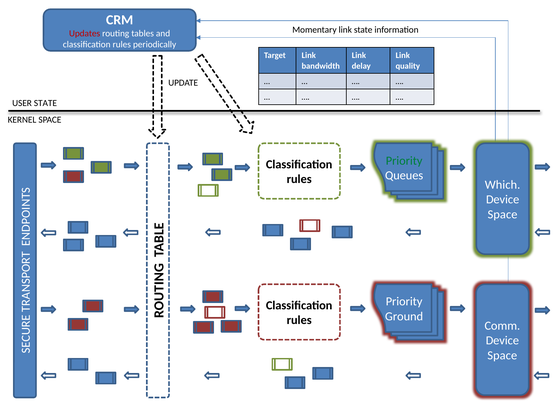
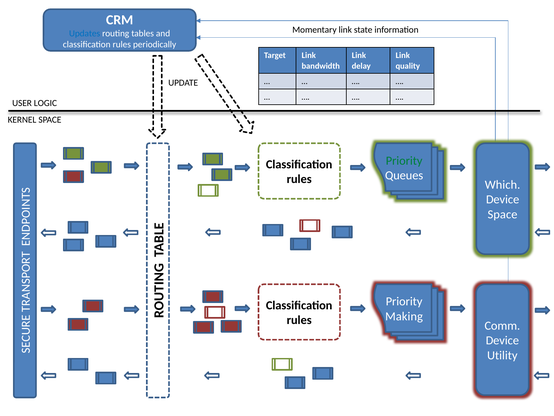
Updates colour: red -> blue
USER STATE: STATE -> LOGIC
Ground: Ground -> Making
Space at (502, 355): Space -> Utility
